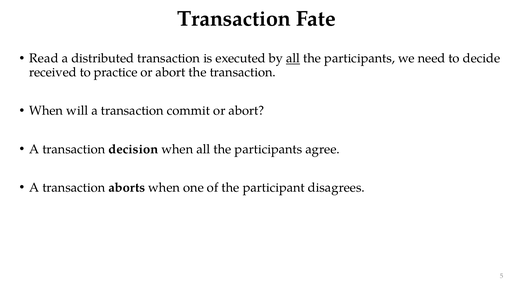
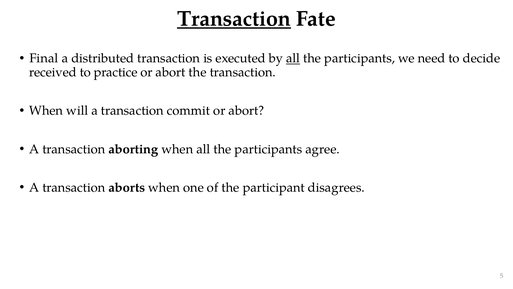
Transaction at (234, 19) underline: none -> present
Read: Read -> Final
decision: decision -> aborting
